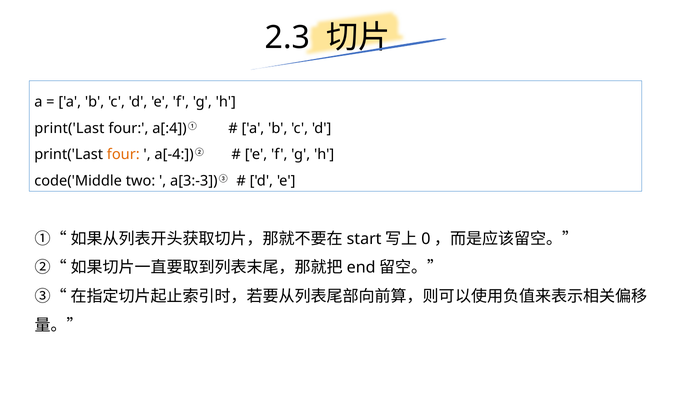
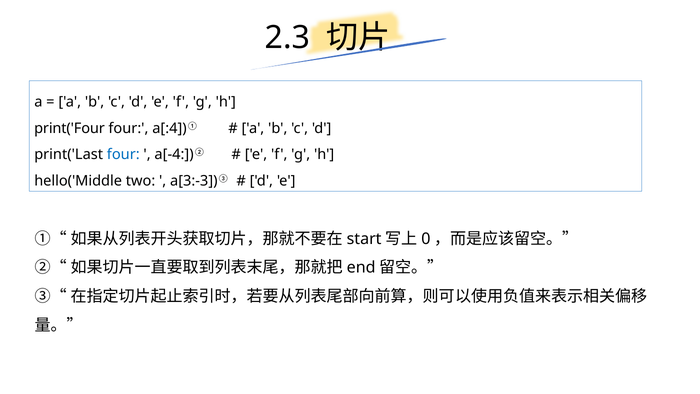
print('Last at (69, 128): print('Last -> print('Four
four at (123, 154) colour: orange -> blue
code('Middle: code('Middle -> hello('Middle
